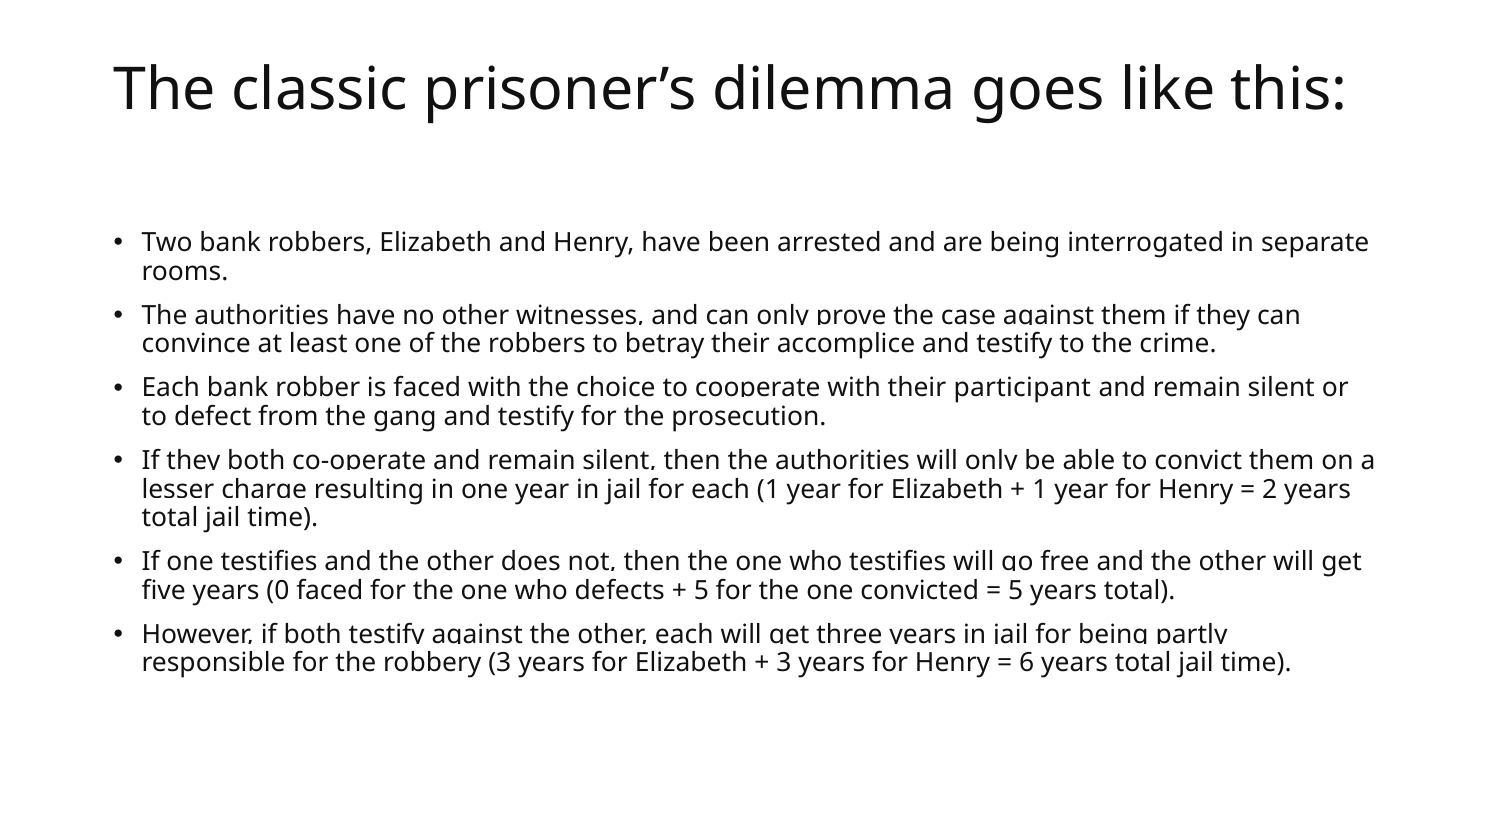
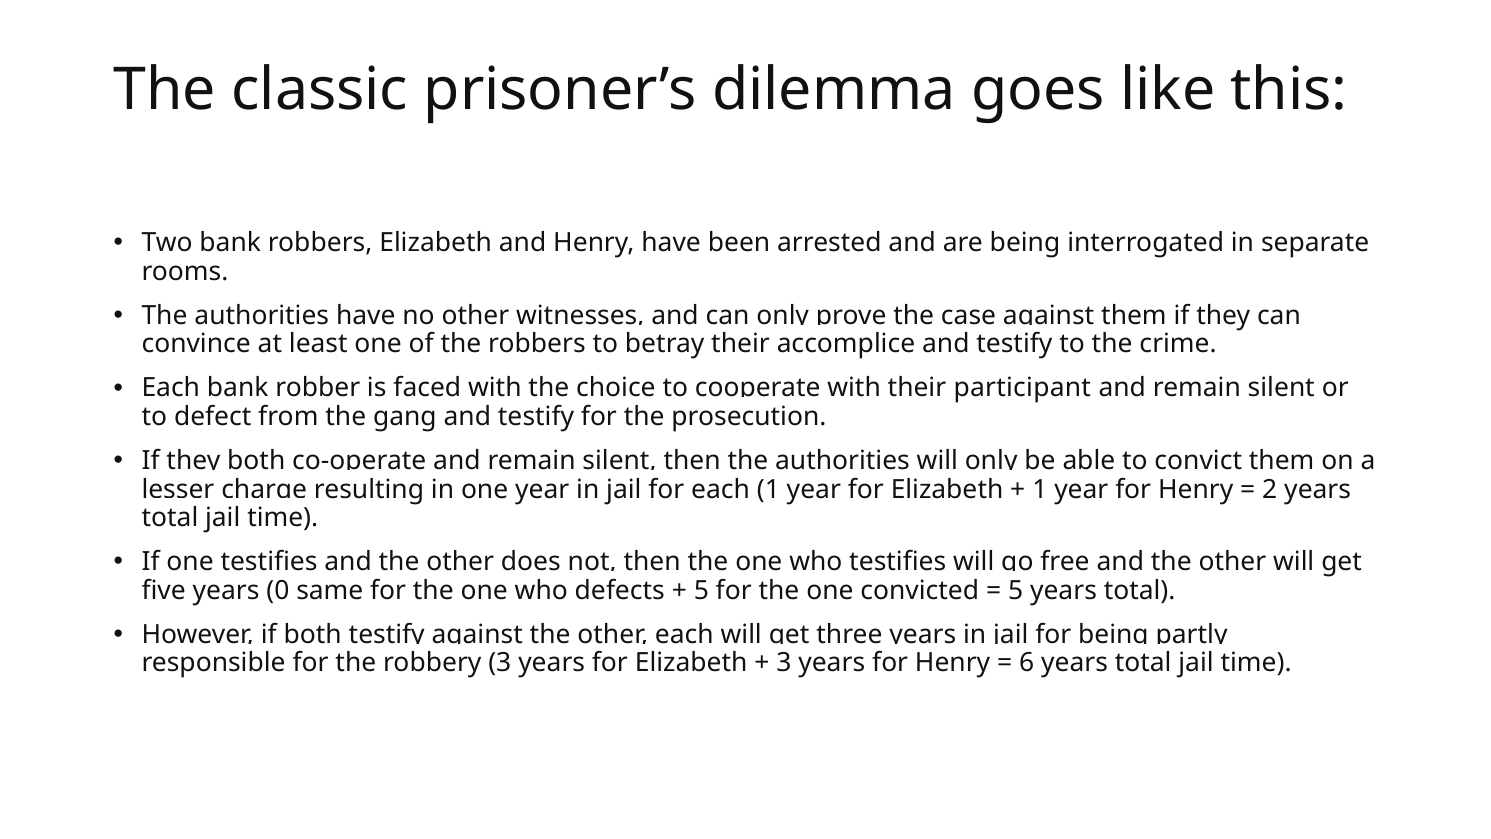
0 faced: faced -> same
